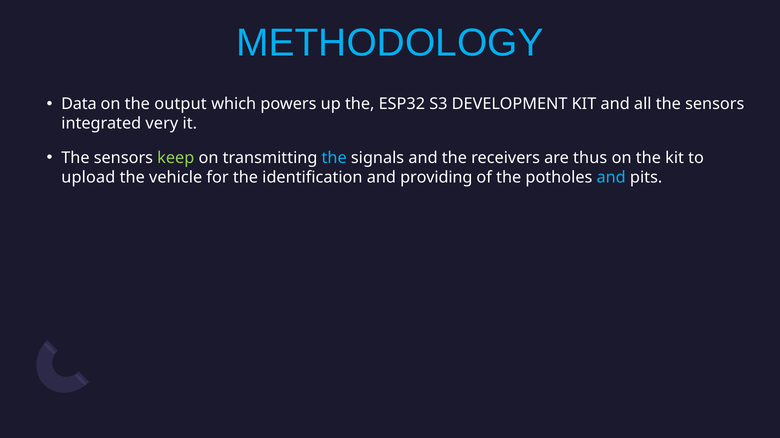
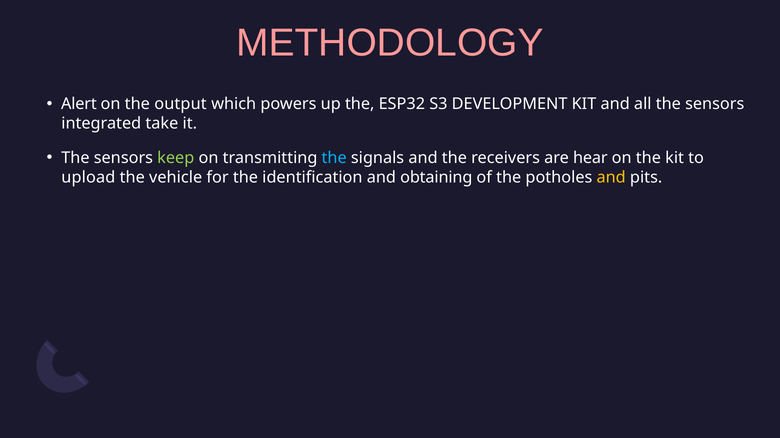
METHODOLOGY colour: light blue -> pink
Data: Data -> Alert
very: very -> take
thus: thus -> hear
providing: providing -> obtaining
and at (611, 178) colour: light blue -> yellow
